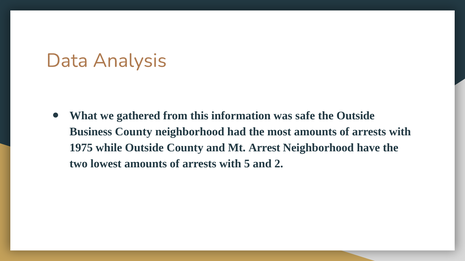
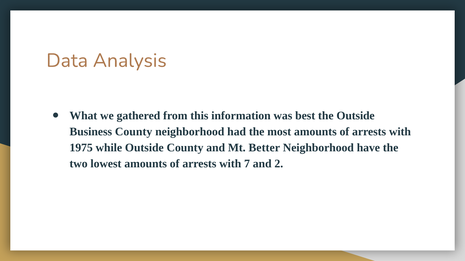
safe: safe -> best
Arrest: Arrest -> Better
5: 5 -> 7
